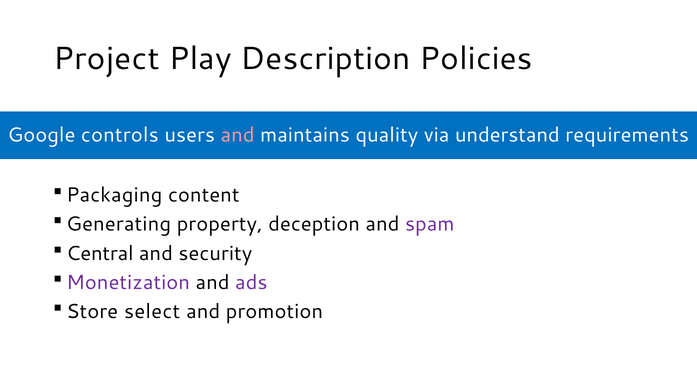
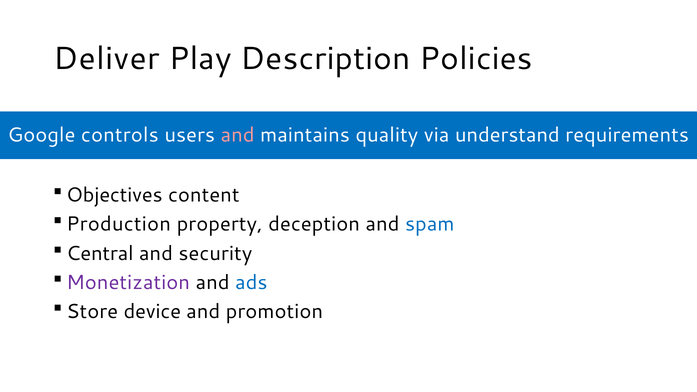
Project: Project -> Deliver
Packaging: Packaging -> Objectives
Generating: Generating -> Production
spam colour: purple -> blue
ads colour: purple -> blue
select: select -> device
